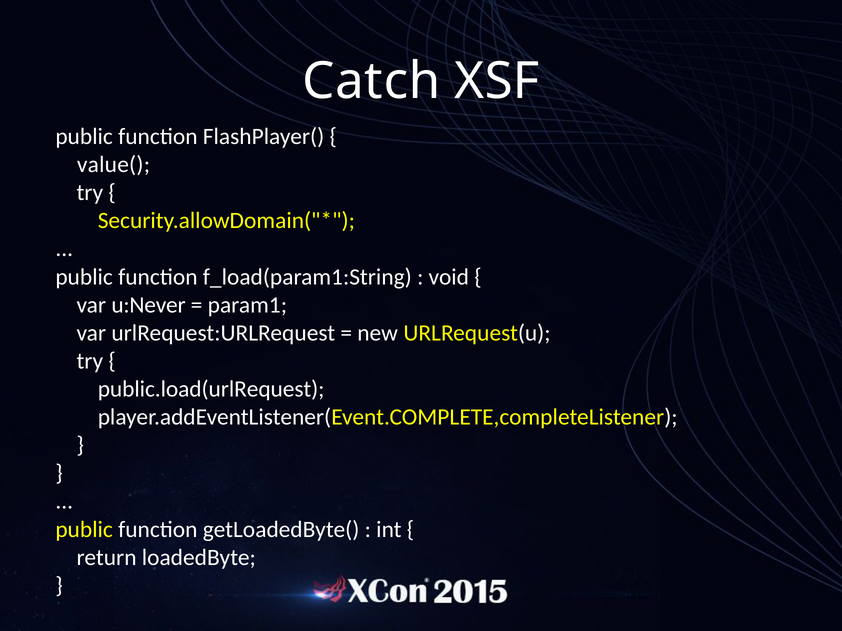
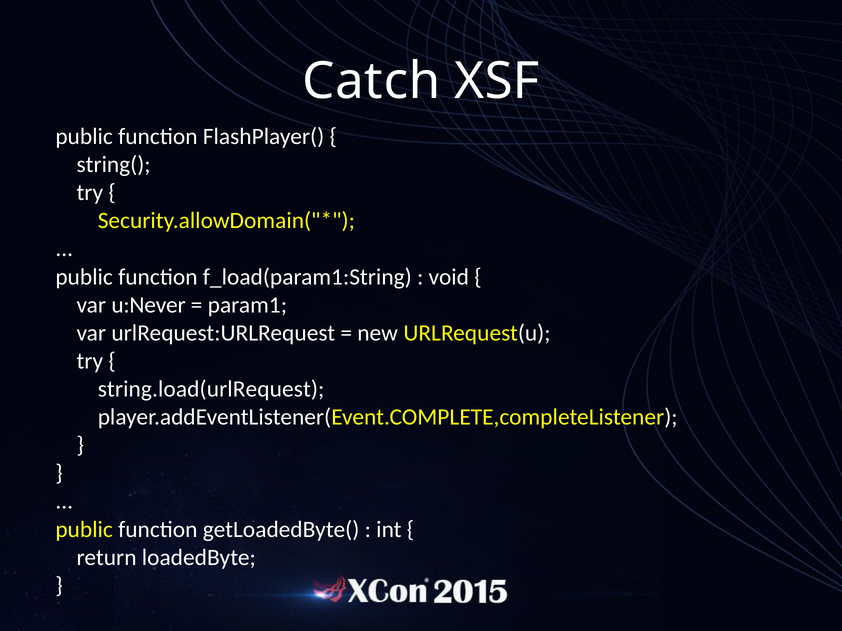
value(: value( -> string(
public.load(urlRequest: public.load(urlRequest -> string.load(urlRequest
